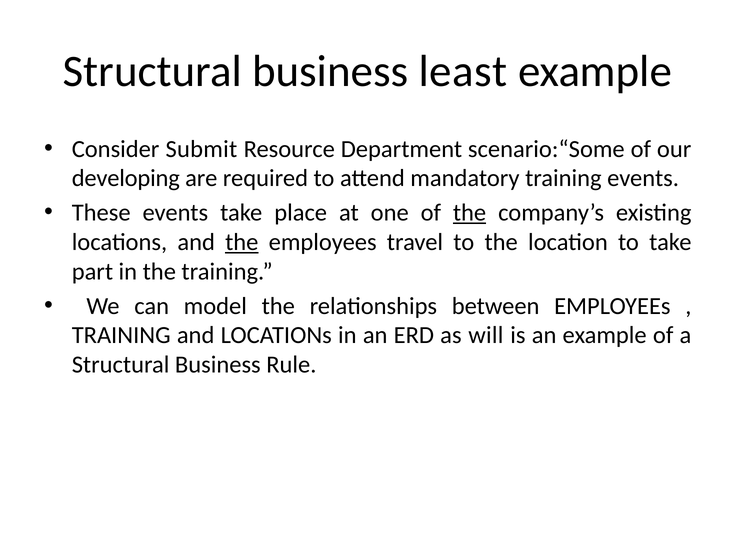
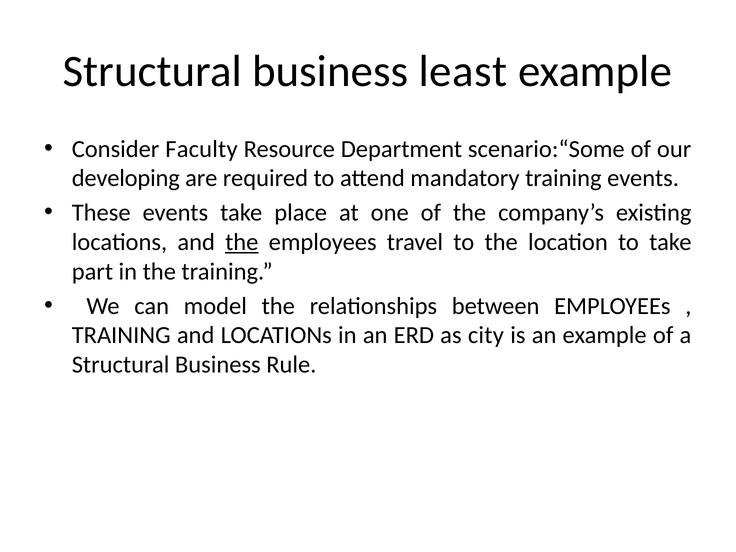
Submit: Submit -> Faculty
the at (470, 213) underline: present -> none
will: will -> city
